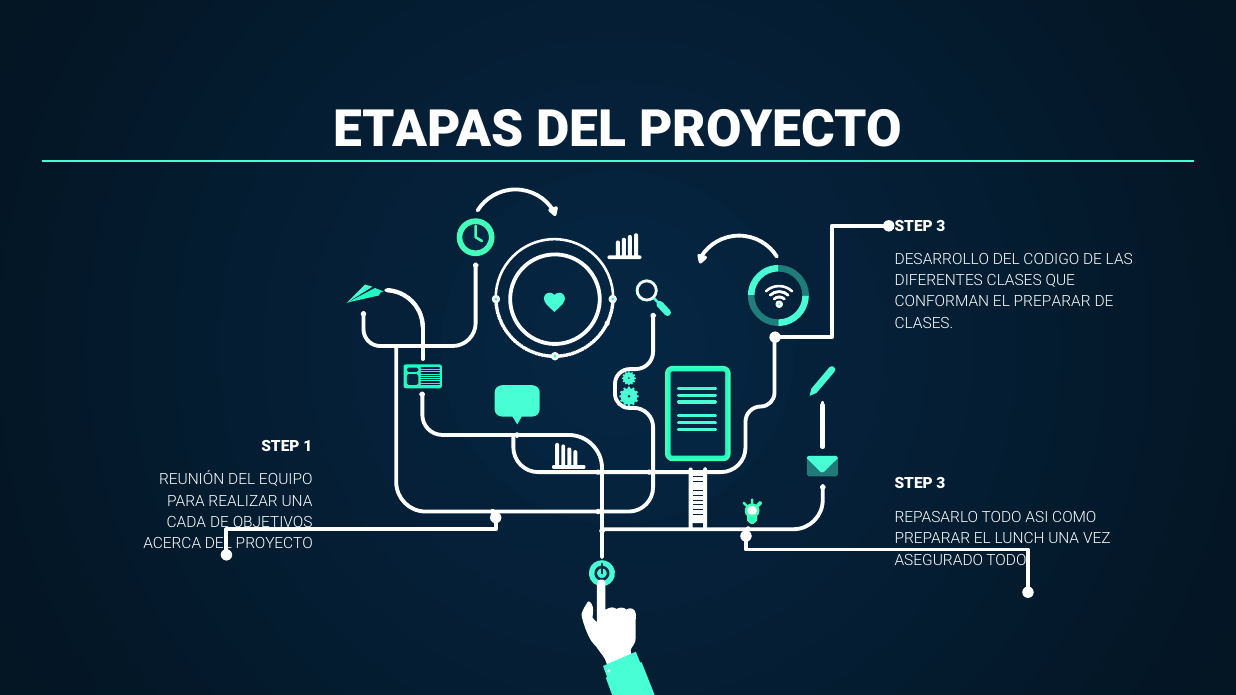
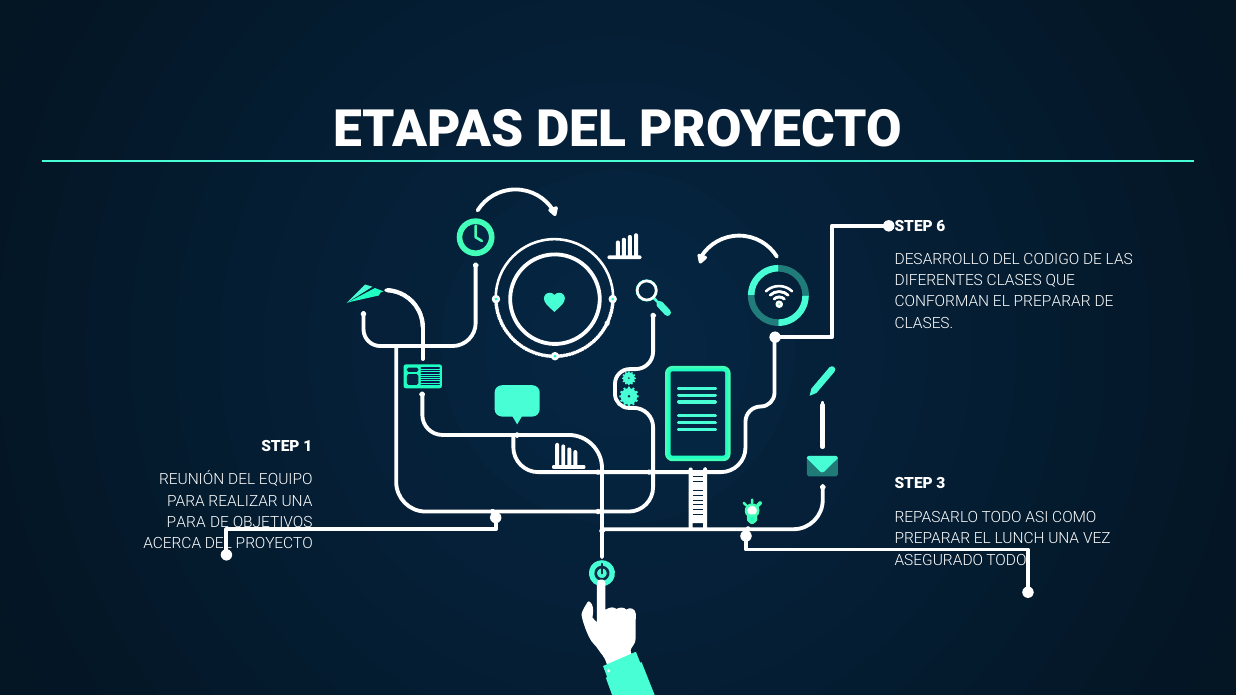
3 at (941, 227): 3 -> 6
CADA at (186, 523): CADA -> PARA
